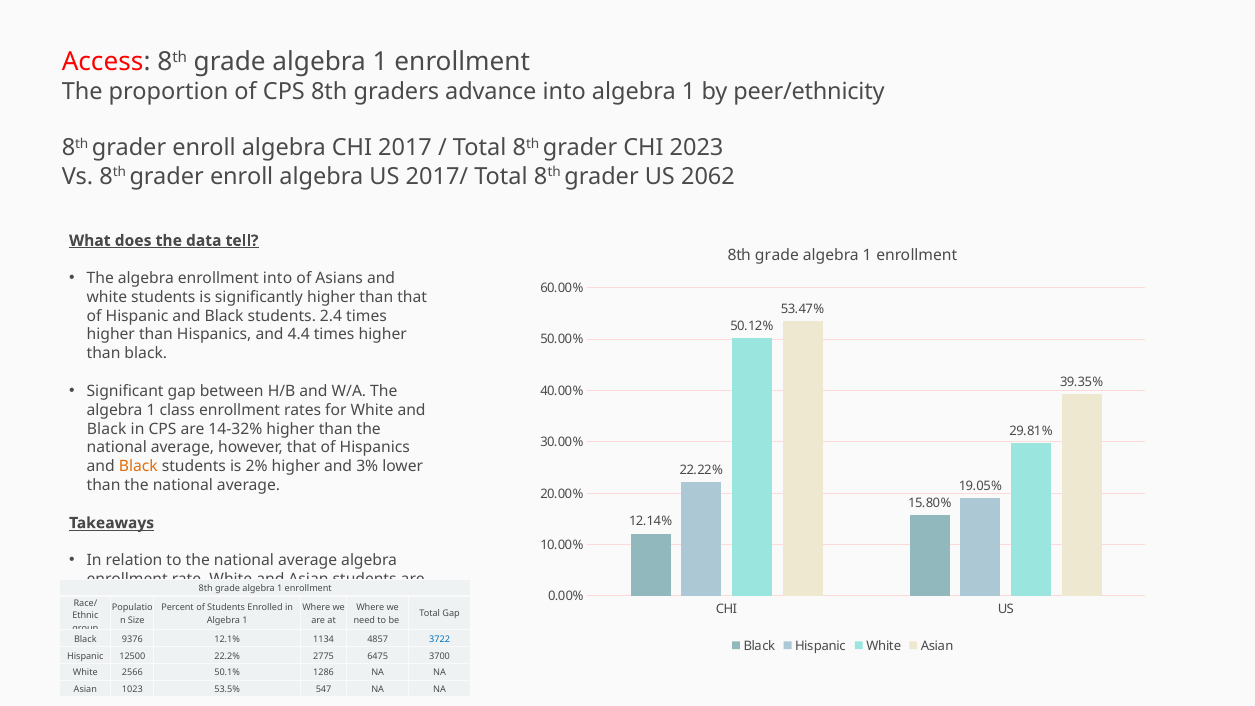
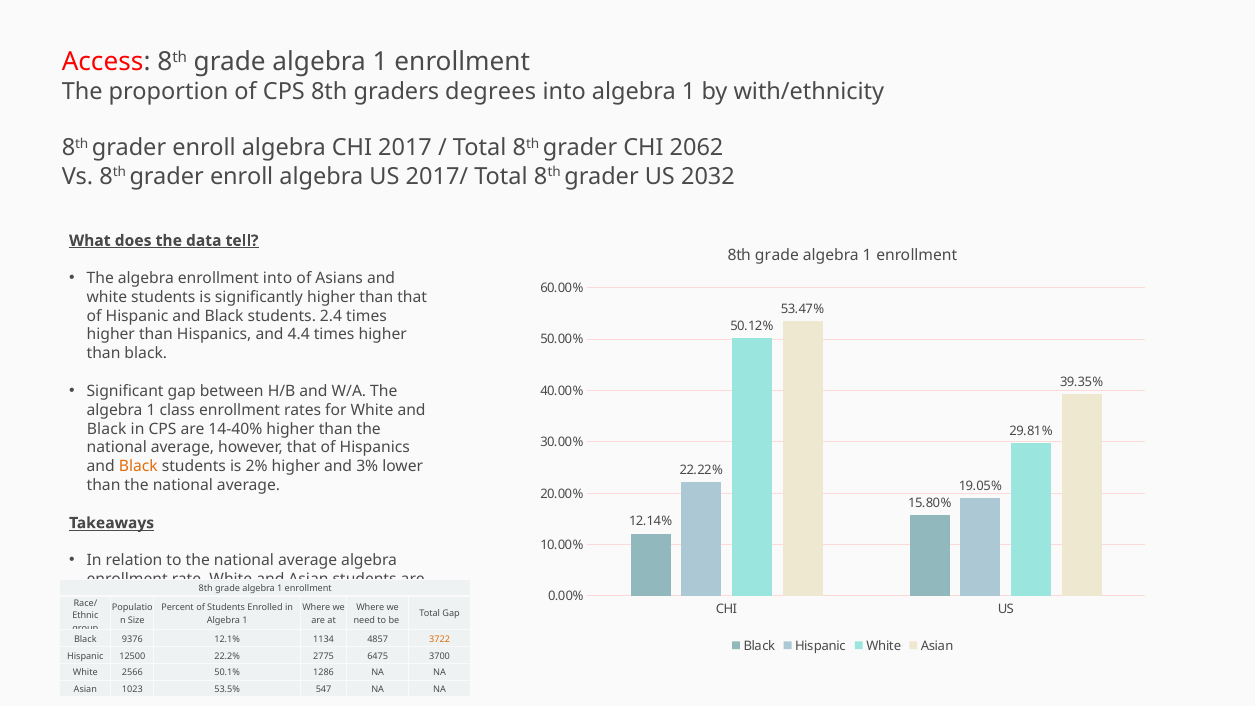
advance: advance -> degrees
peer/ethnicity: peer/ethnicity -> with/ethnicity
2023: 2023 -> 2062
2062: 2062 -> 2032
14-32%: 14-32% -> 14-40%
3722 colour: blue -> orange
